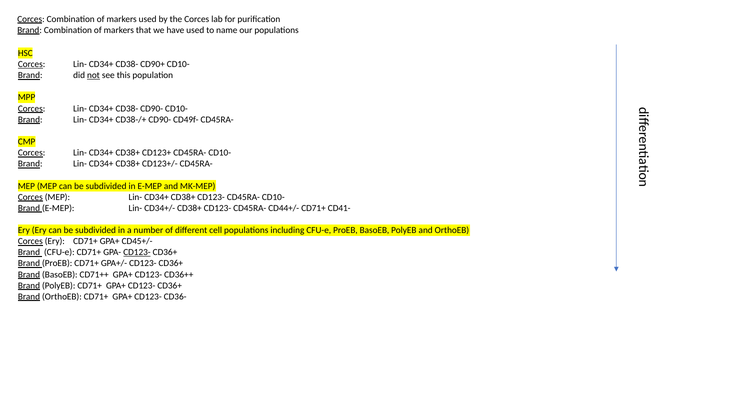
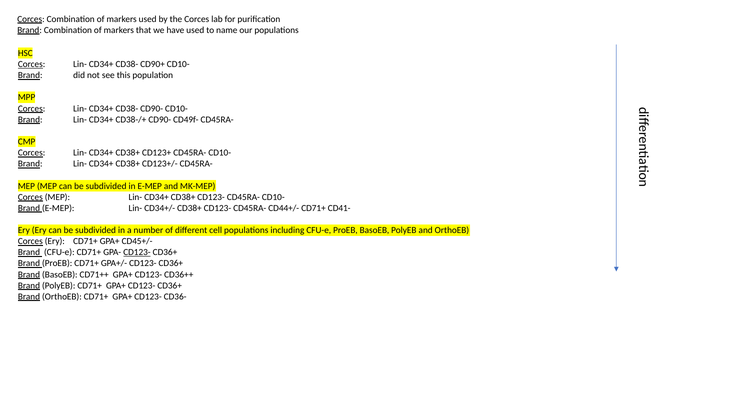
not underline: present -> none
